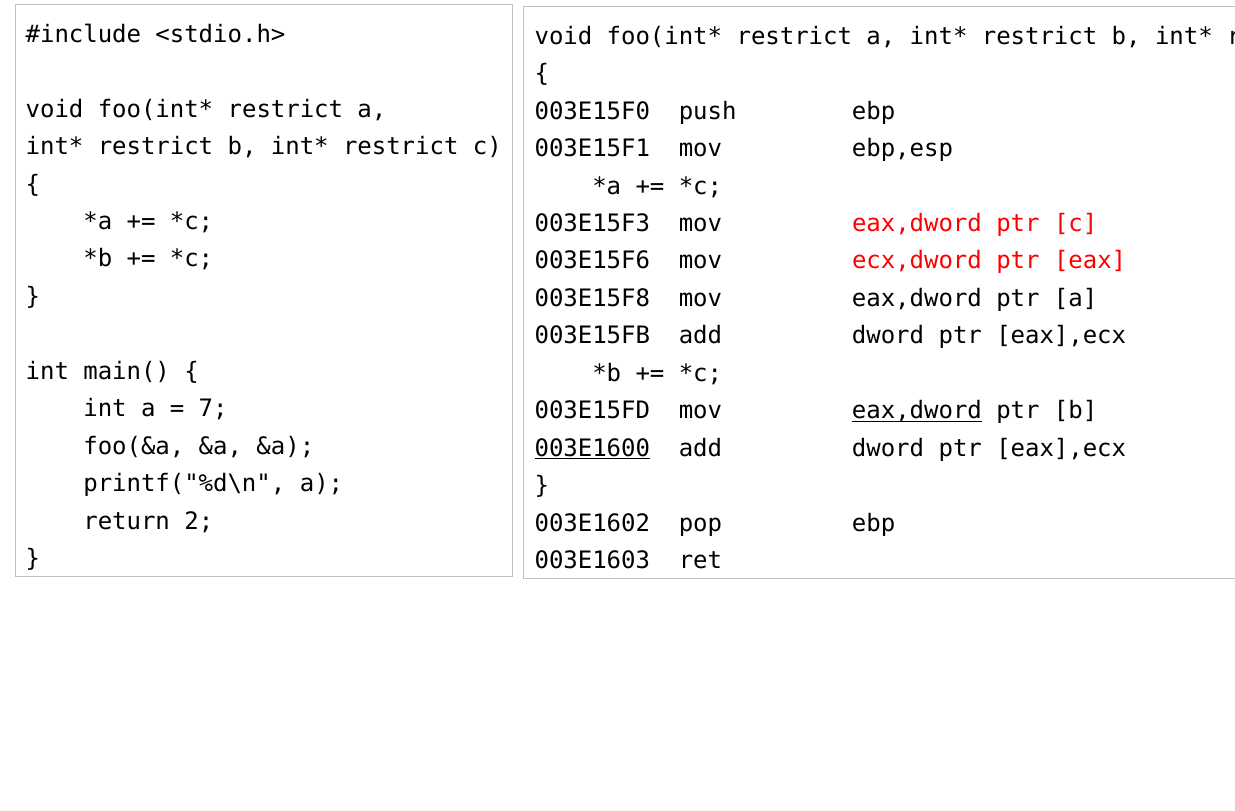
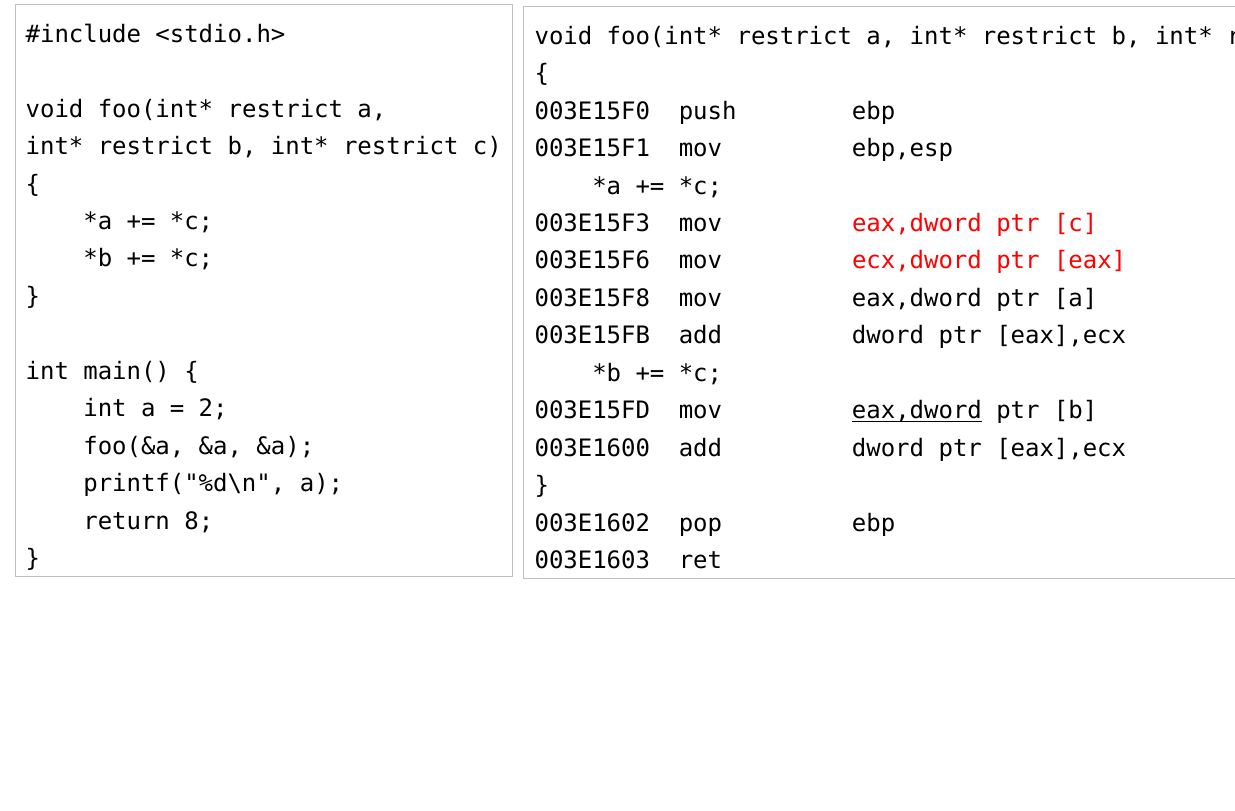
7: 7 -> 2
003E1600 underline: present -> none
2: 2 -> 8
